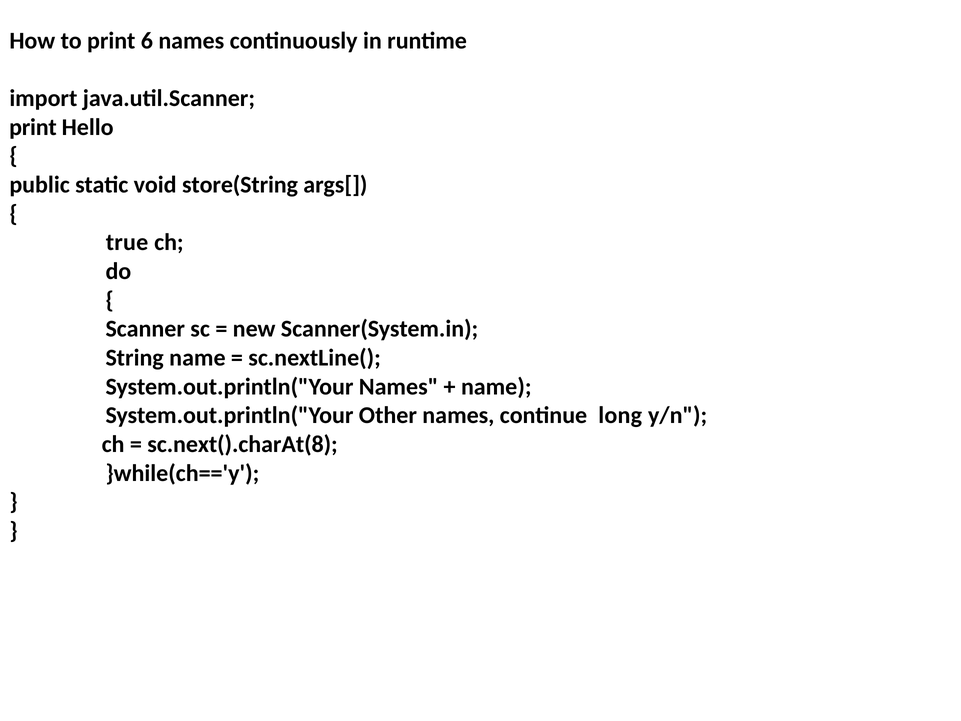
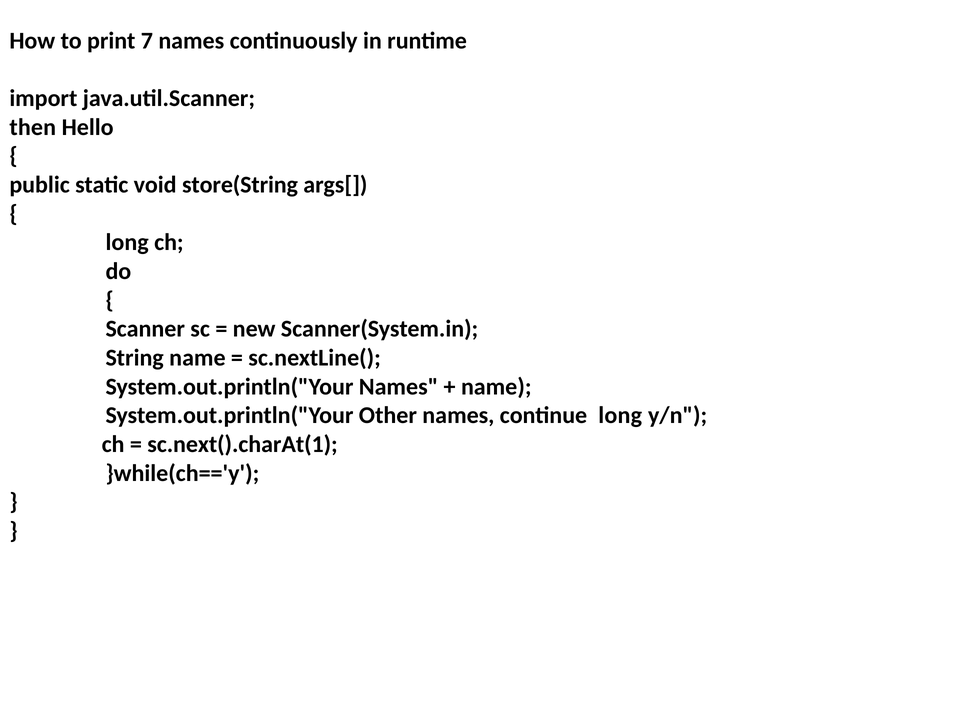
6: 6 -> 7
print at (33, 127): print -> then
true at (127, 242): true -> long
sc.next().charAt(8: sc.next().charAt(8 -> sc.next().charAt(1
